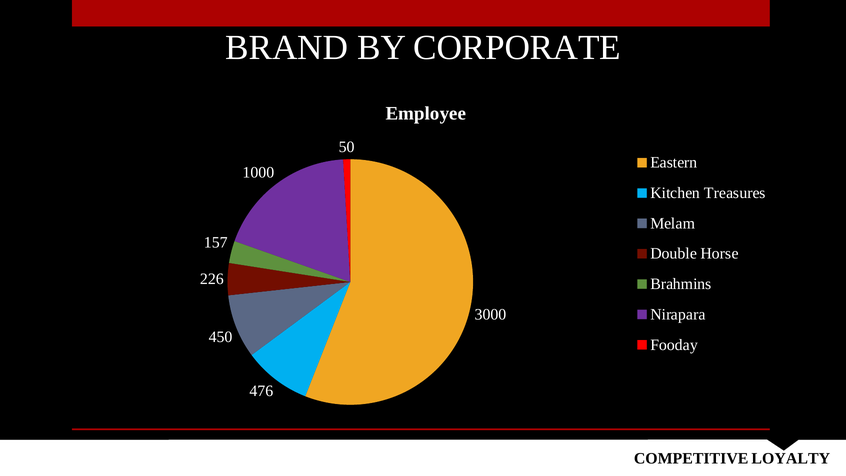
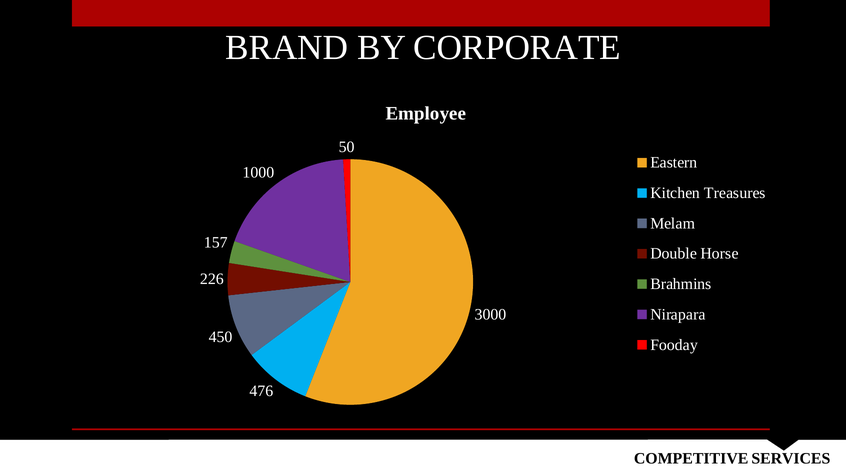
LOYALTY: LOYALTY -> SERVICES
